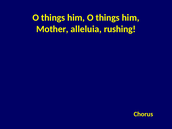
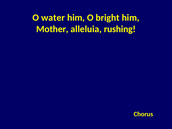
things at (53, 18): things -> water
him O things: things -> bright
